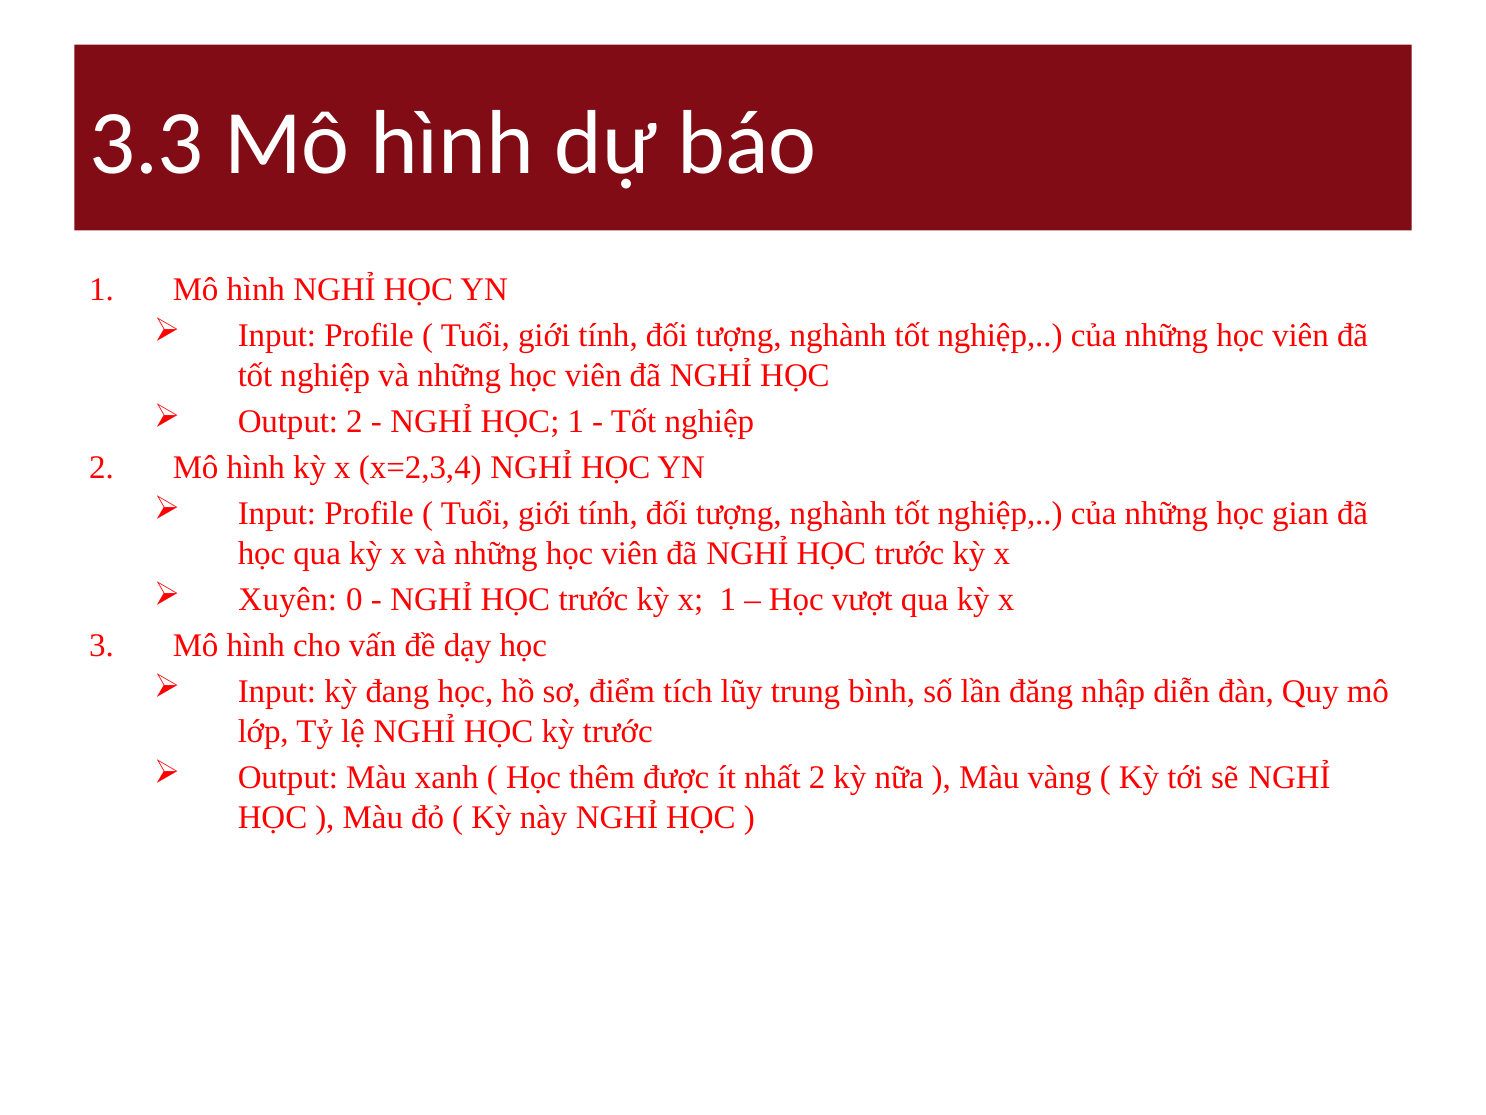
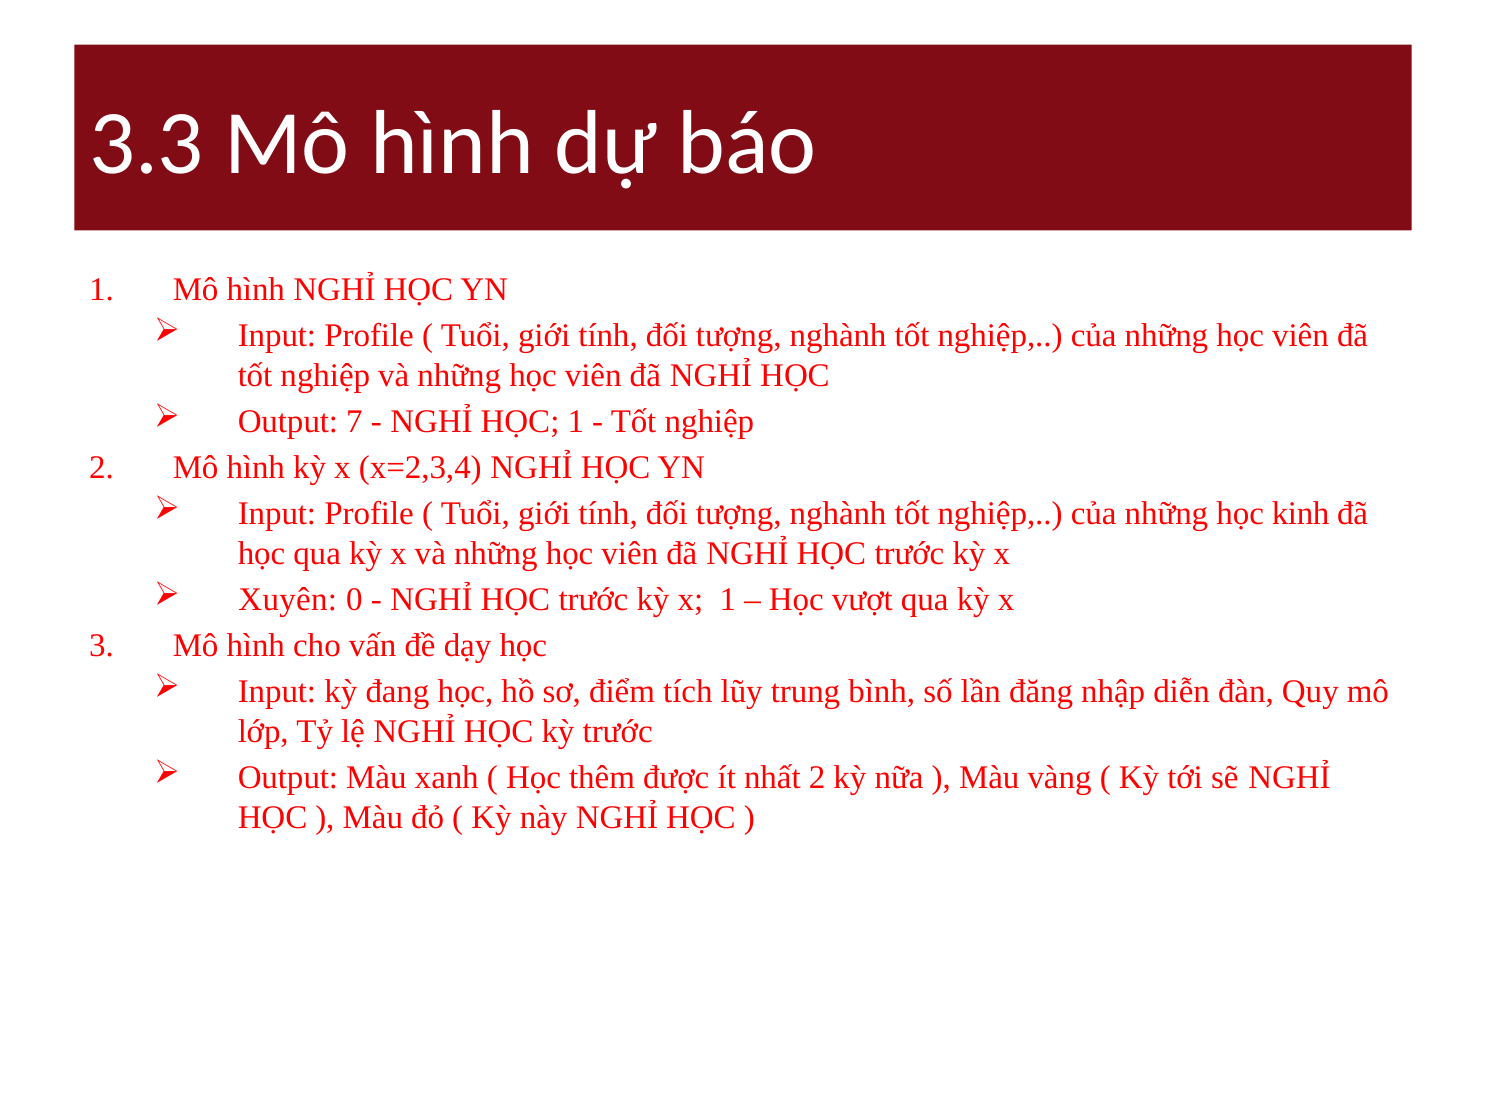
Output 2: 2 -> 7
gian: gian -> kinh
